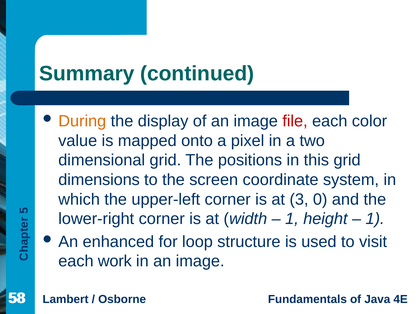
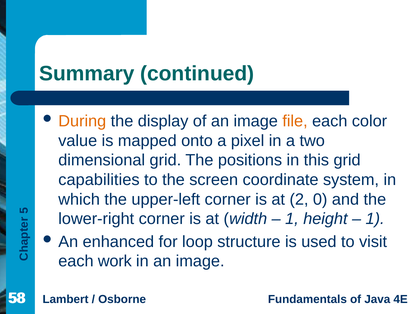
file colour: red -> orange
dimensions: dimensions -> capabilities
3: 3 -> 2
